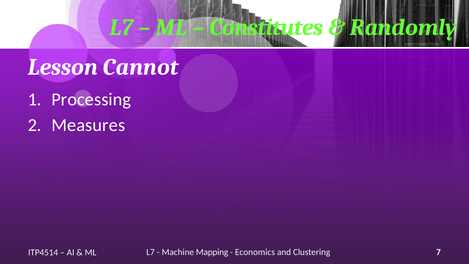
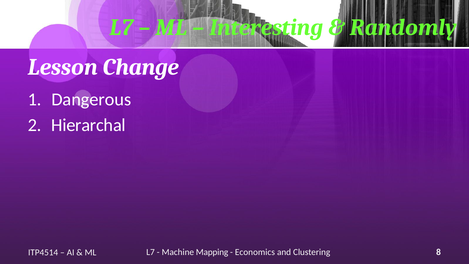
Constitutes: Constitutes -> Interesting
Cannot: Cannot -> Change
Processing: Processing -> Dangerous
Measures: Measures -> Hierarchal
7: 7 -> 8
